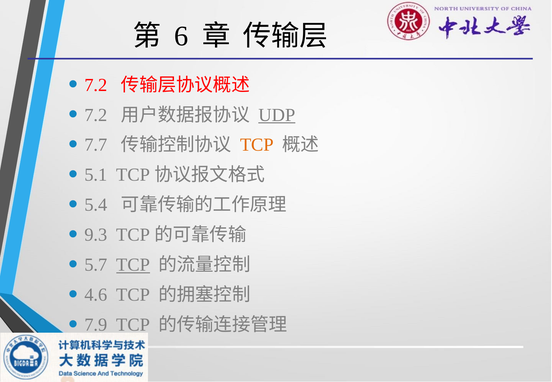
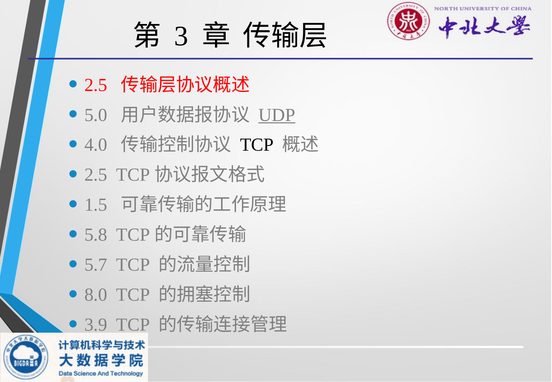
6: 6 -> 3
7.2 at (96, 85): 7.2 -> 2.5
7.2 at (96, 115): 7.2 -> 5.0
7.7: 7.7 -> 4.0
TCP at (257, 145) colour: orange -> black
5.1 at (96, 175): 5.1 -> 2.5
5.4: 5.4 -> 1.5
9.3: 9.3 -> 5.8
TCP at (133, 265) underline: present -> none
4.6: 4.6 -> 8.0
7.9: 7.9 -> 3.9
